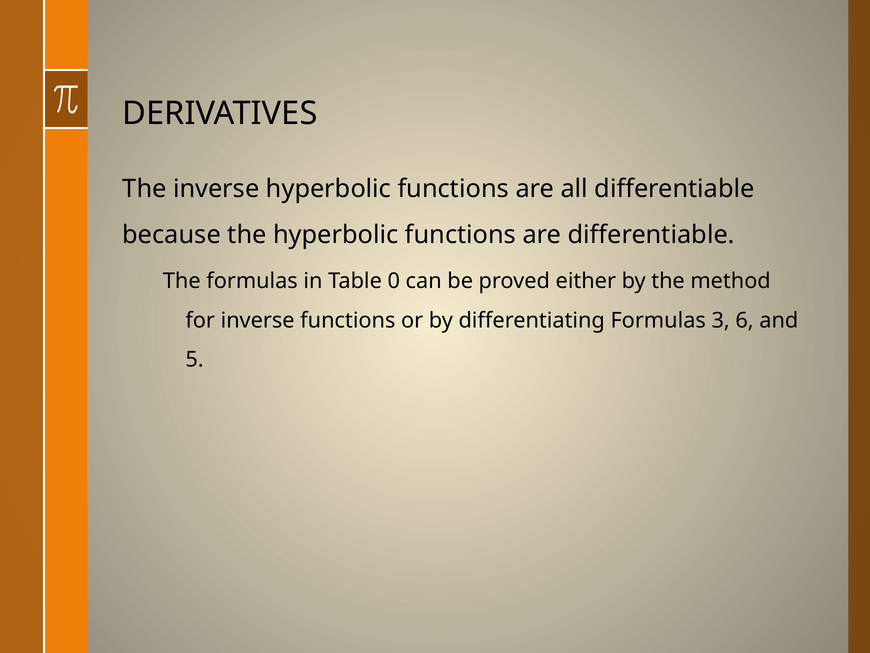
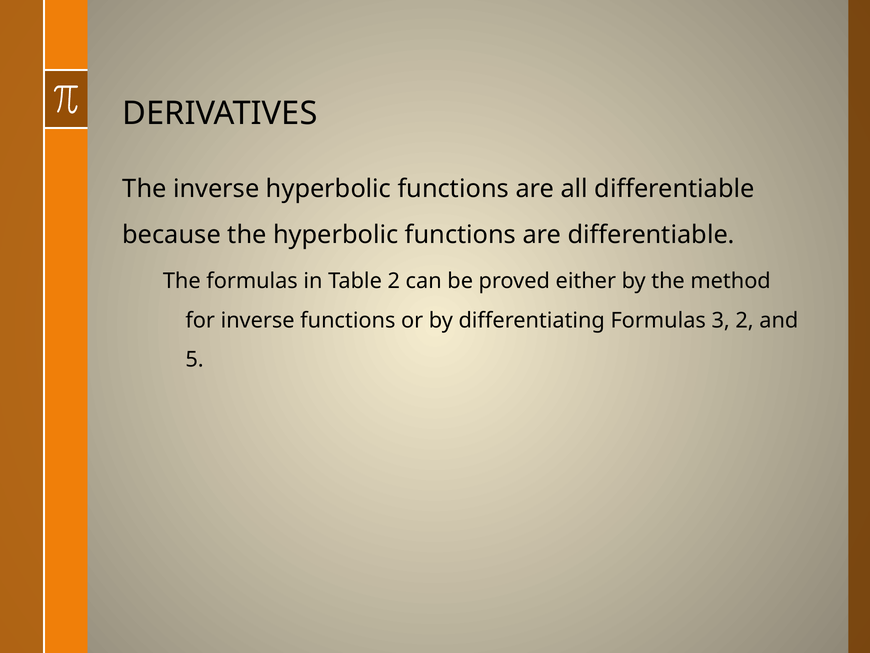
Table 0: 0 -> 2
3 6: 6 -> 2
